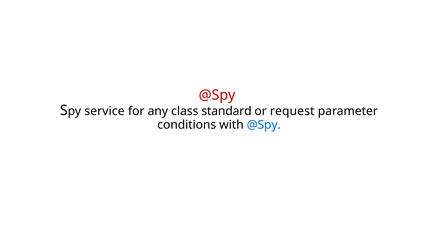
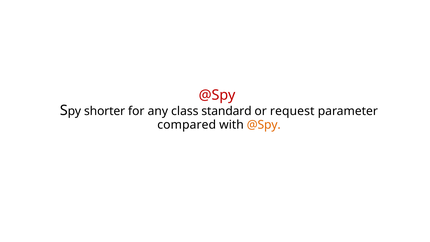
service: service -> shorter
conditions: conditions -> compared
@Spy at (264, 125) colour: blue -> orange
